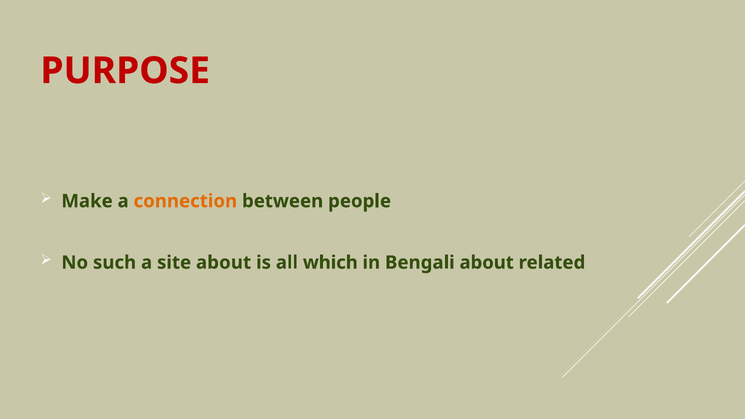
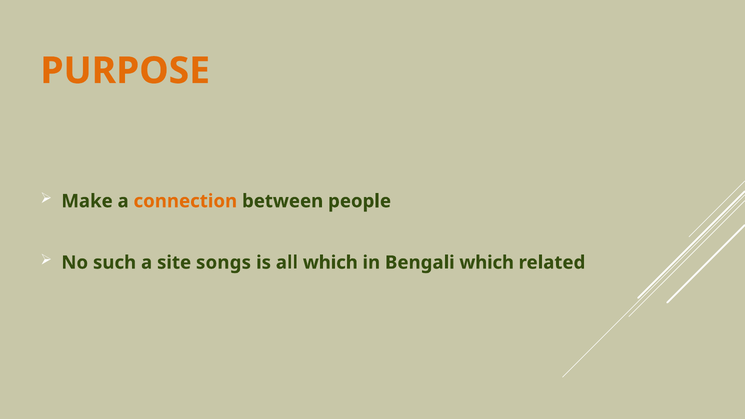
PURPOSE colour: red -> orange
site about: about -> songs
Bengali about: about -> which
